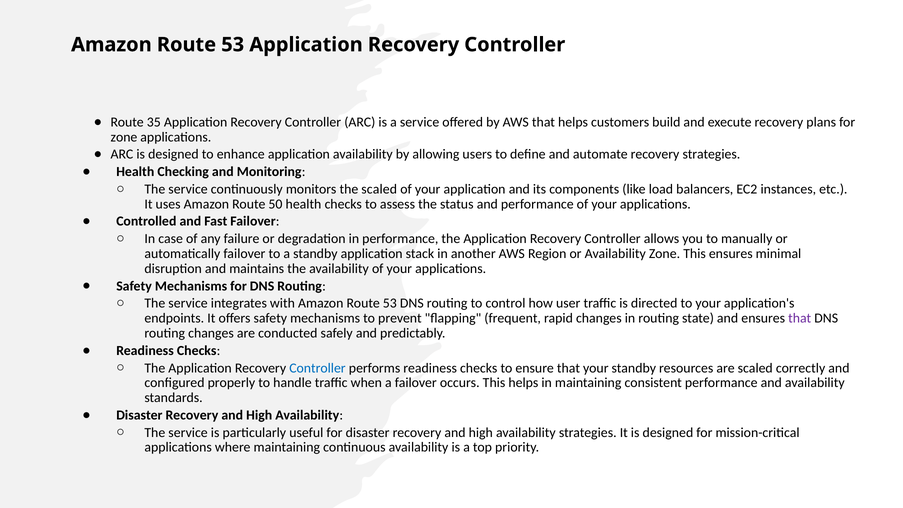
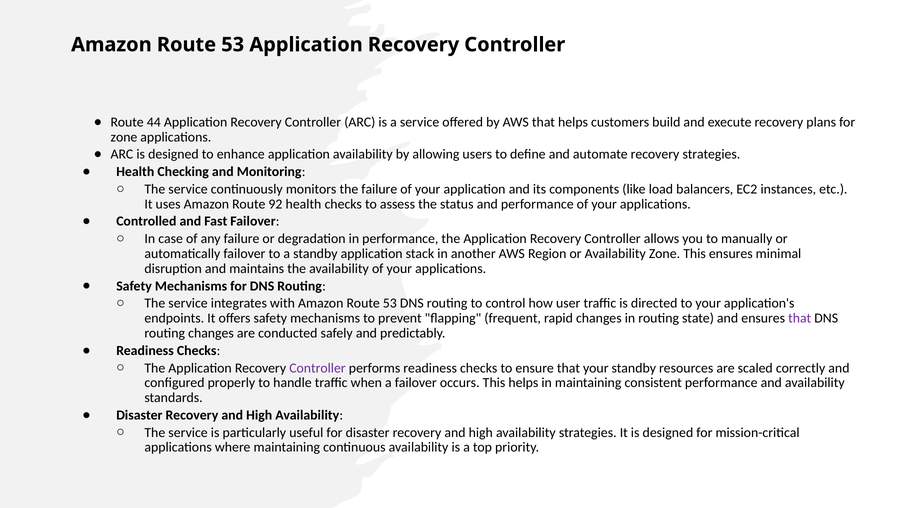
35: 35 -> 44
the scaled: scaled -> failure
50: 50 -> 92
Controller at (317, 368) colour: blue -> purple
